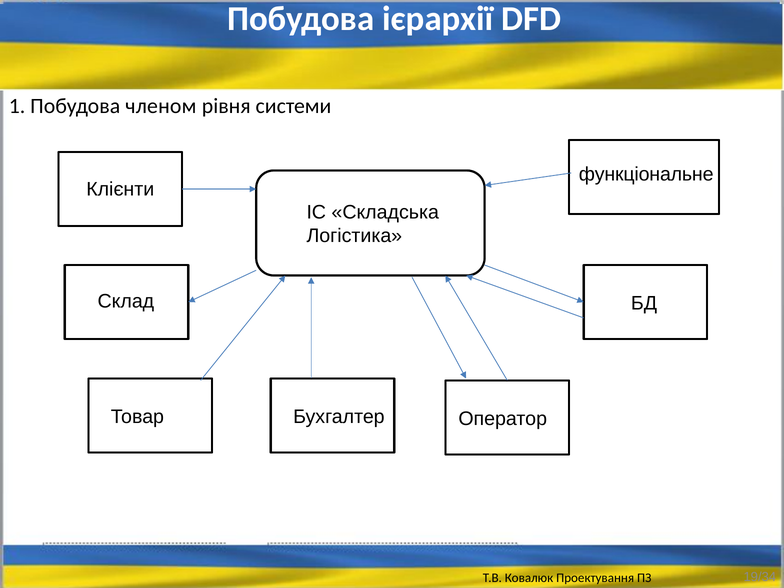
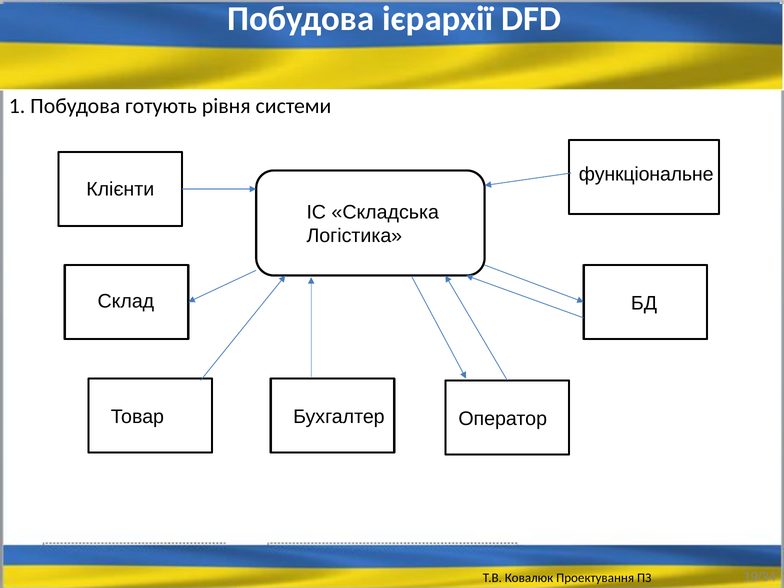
членом: членом -> готують
